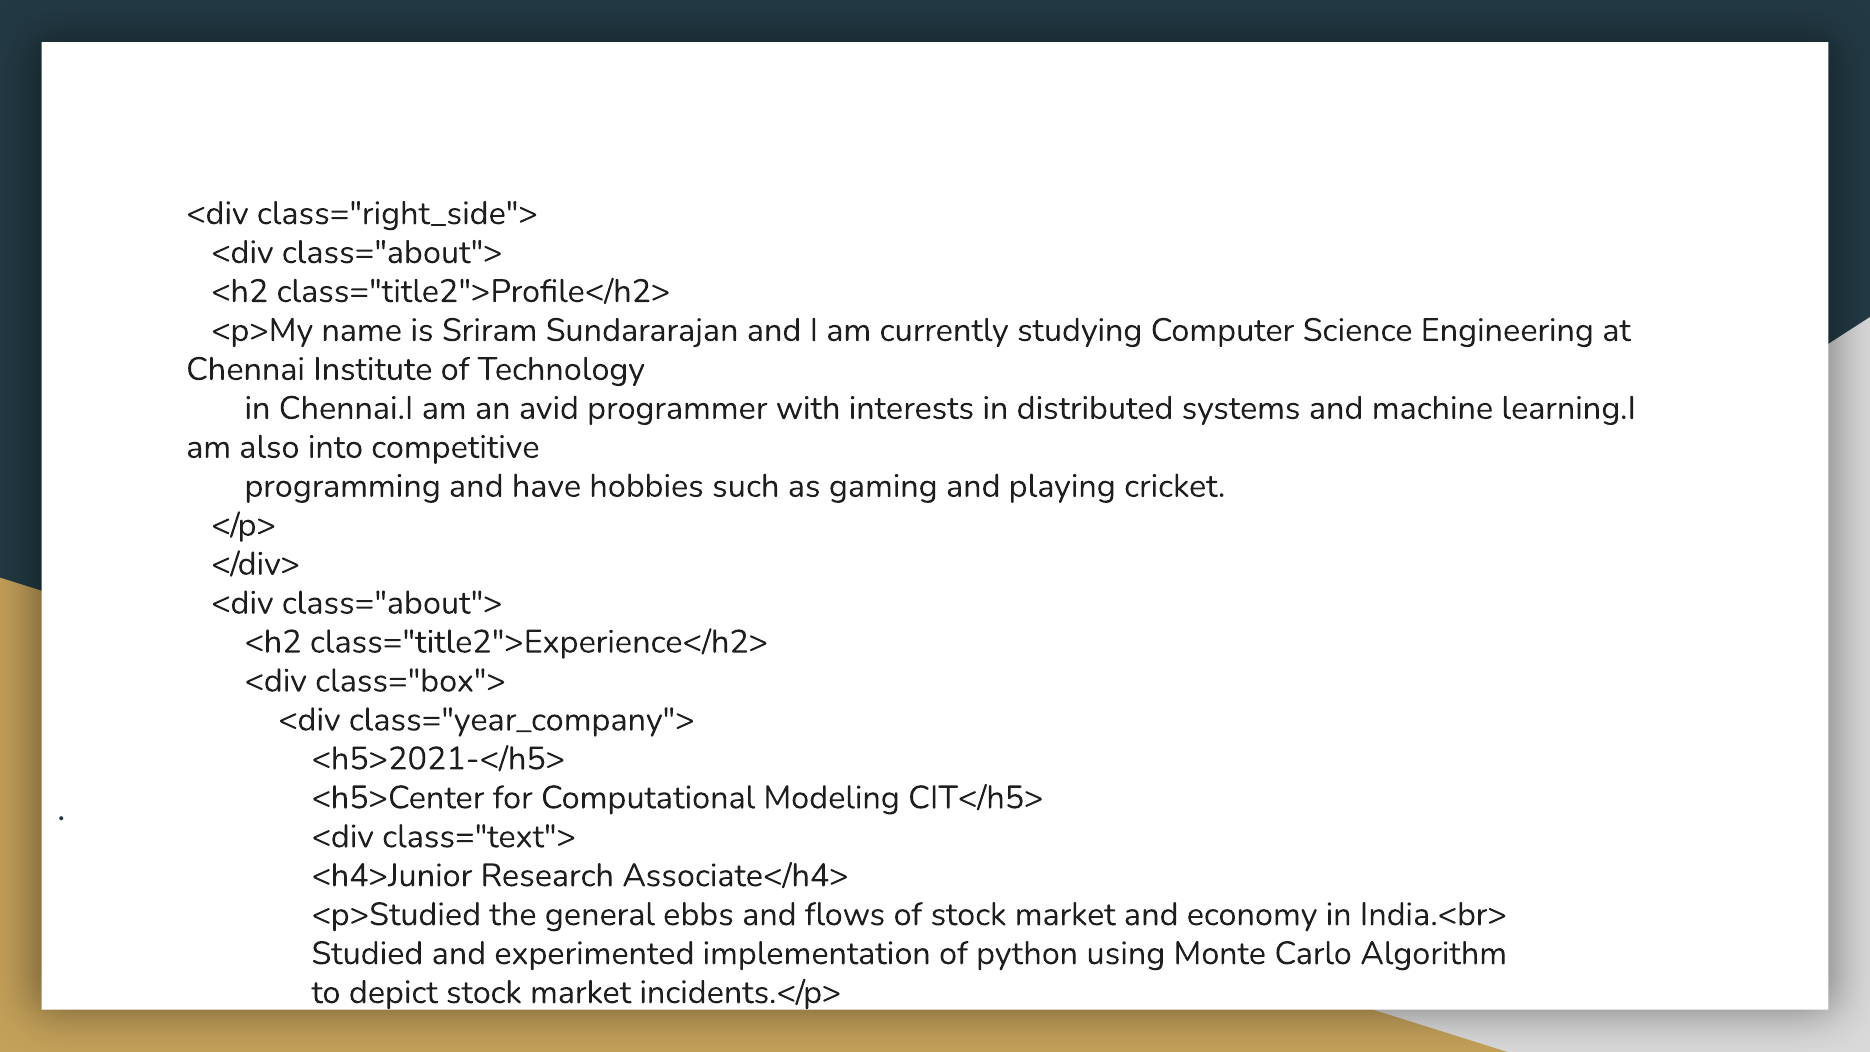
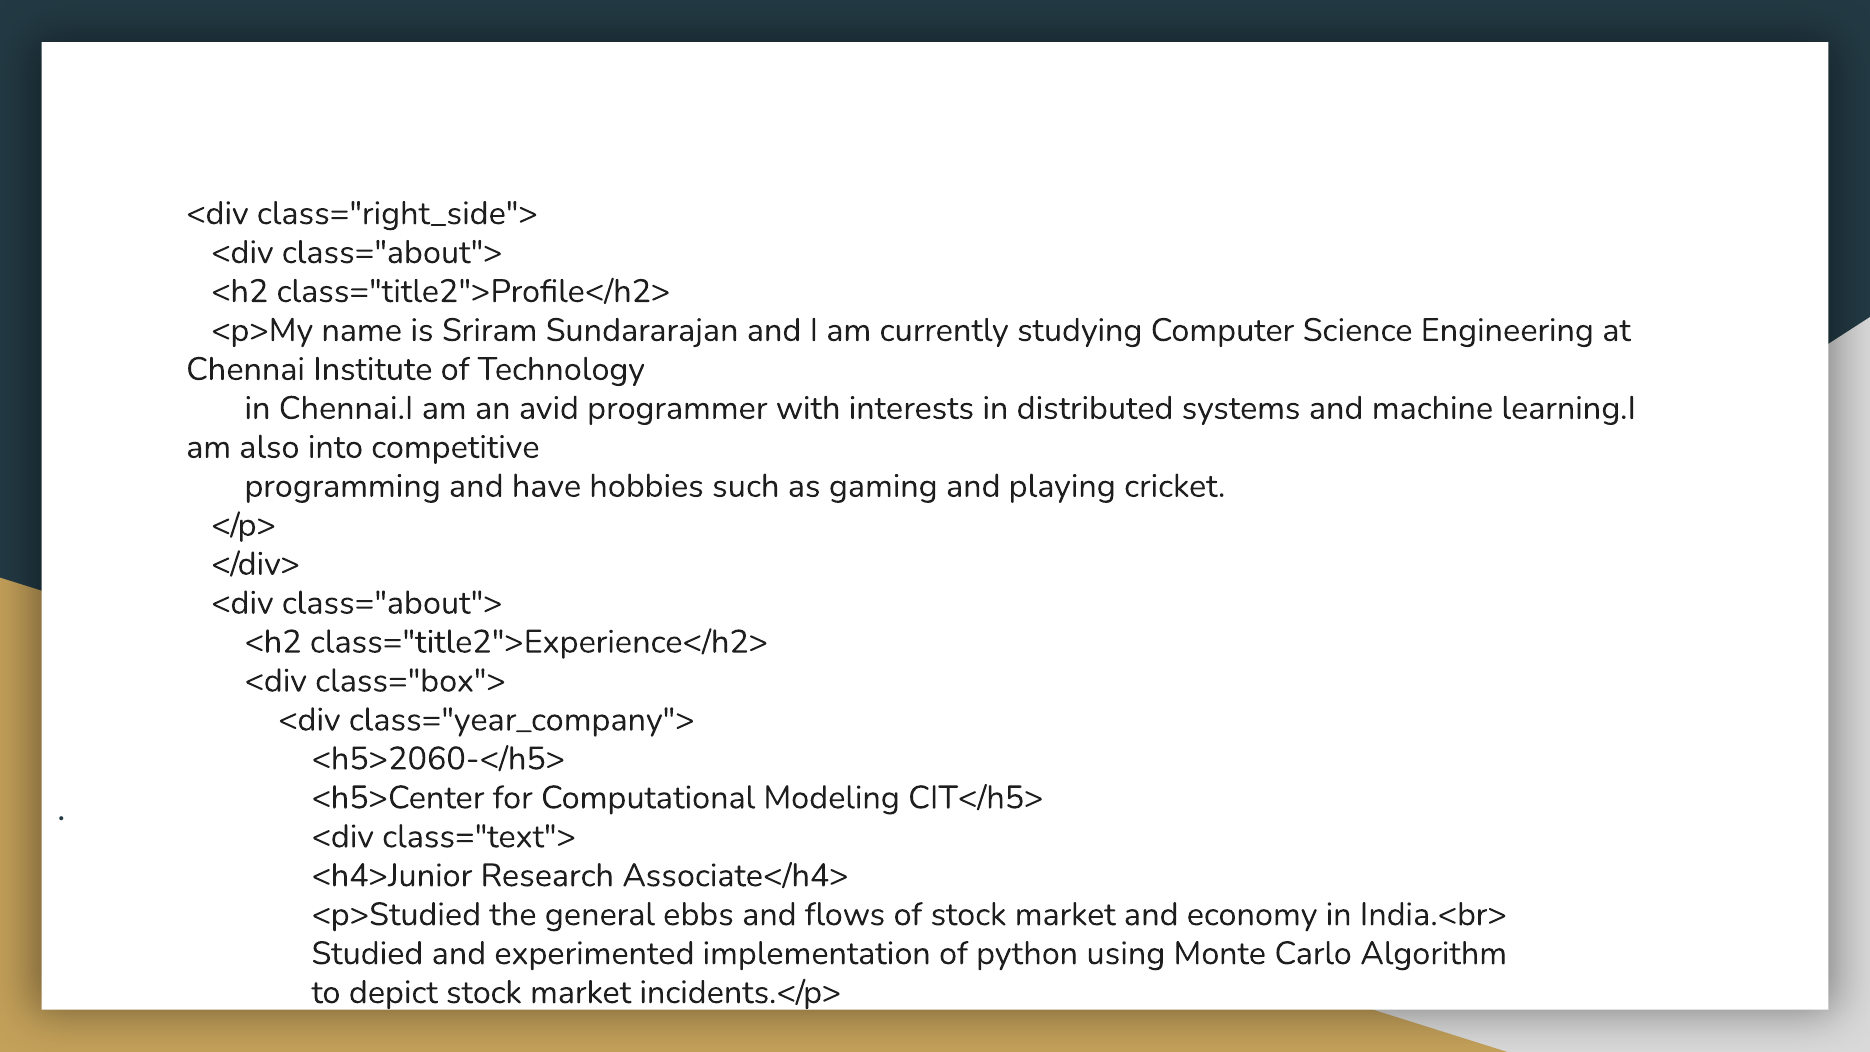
<h5>2021-</h5>: <h5>2021-</h5> -> <h5>2060-</h5>
